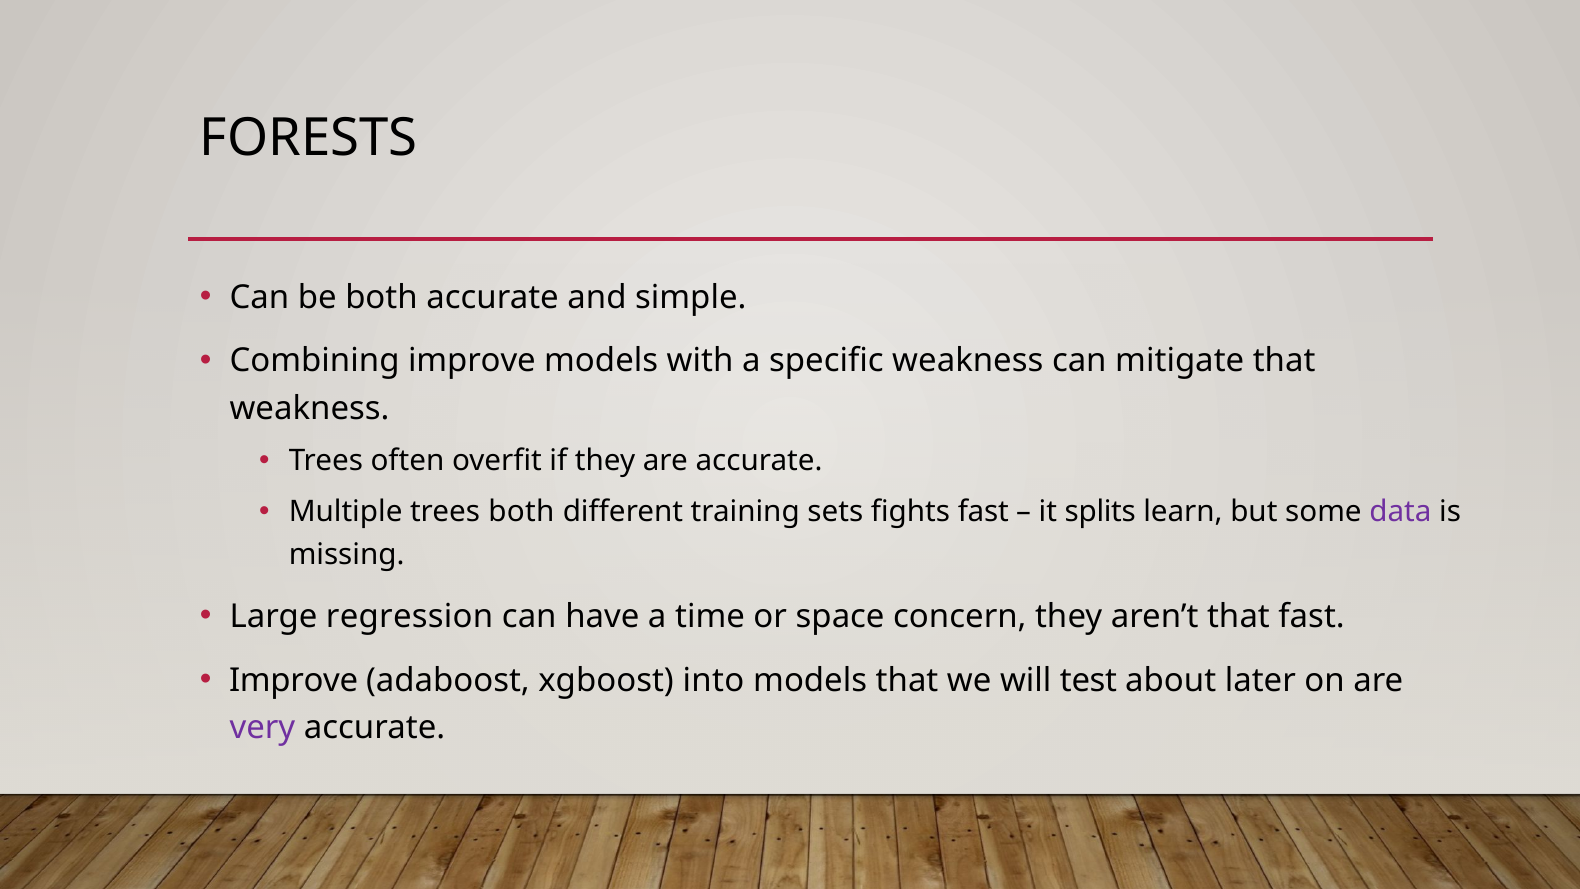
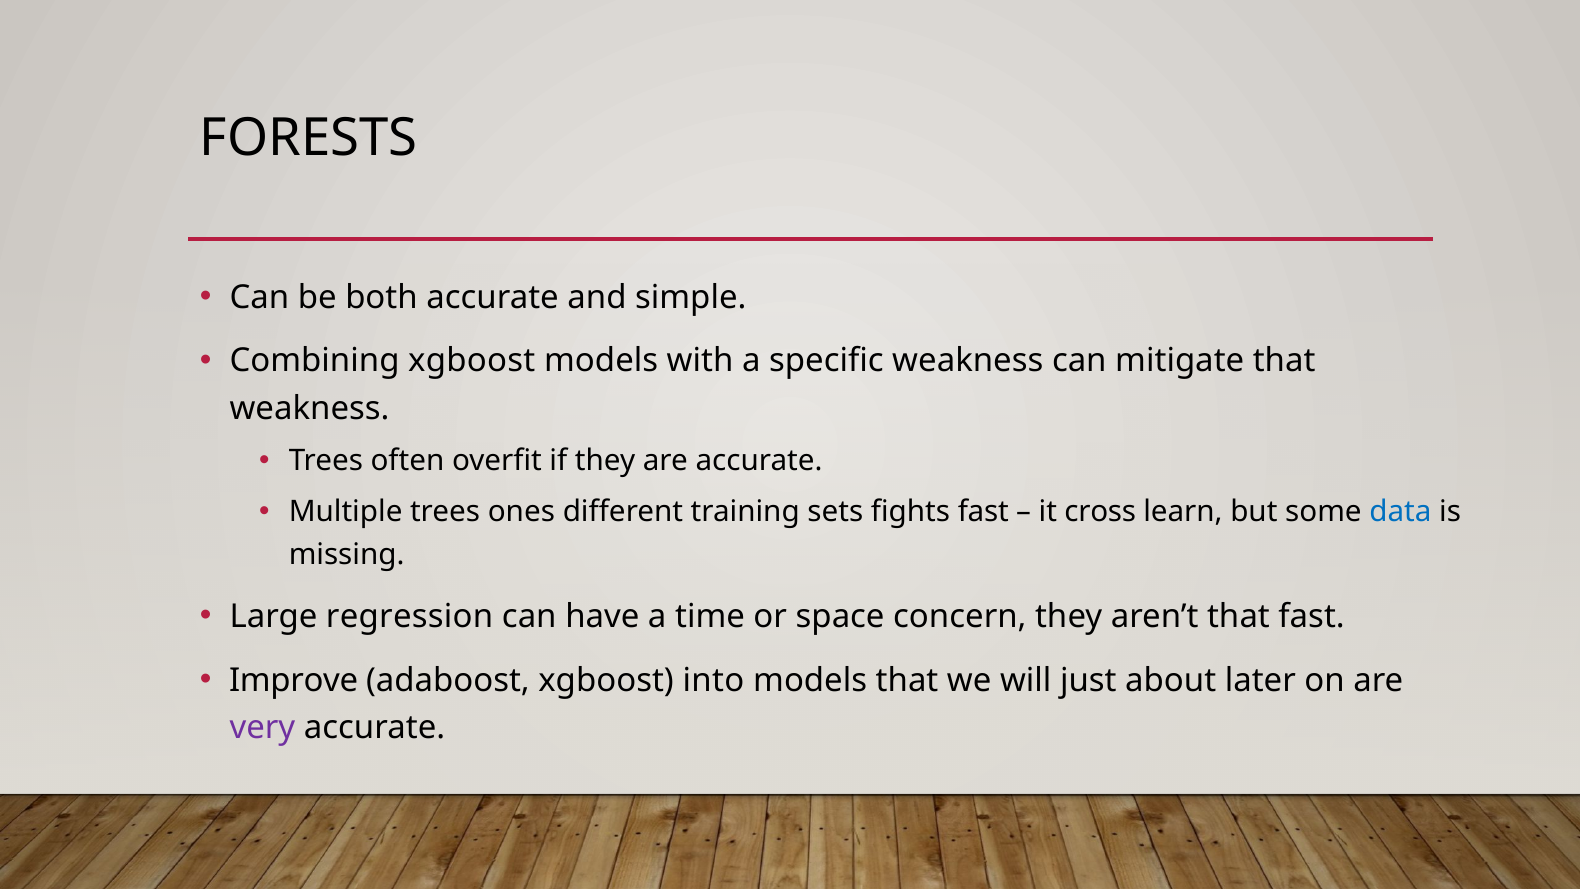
Combining improve: improve -> xgboost
trees both: both -> ones
splits: splits -> cross
data colour: purple -> blue
test: test -> just
